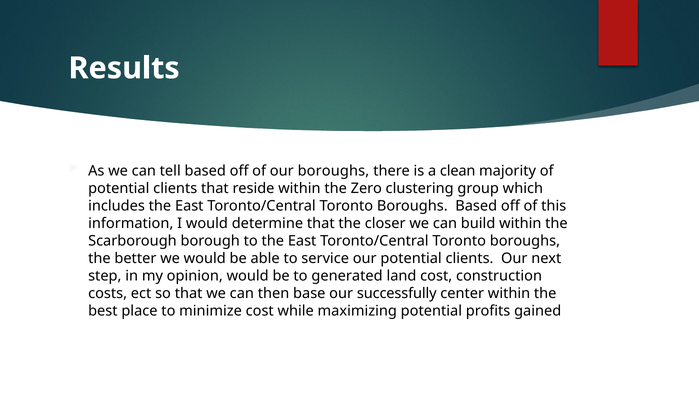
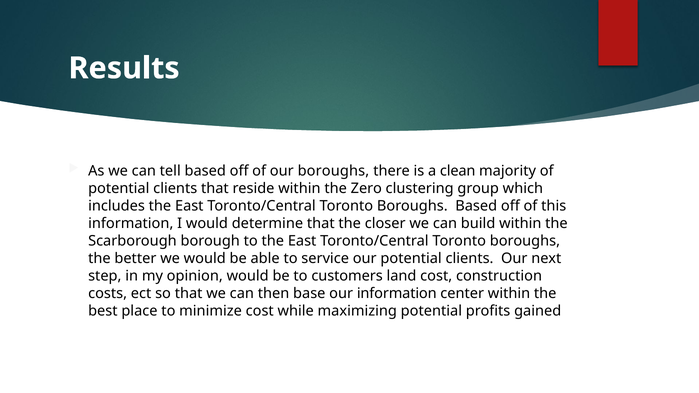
generated: generated -> customers
our successfully: successfully -> information
